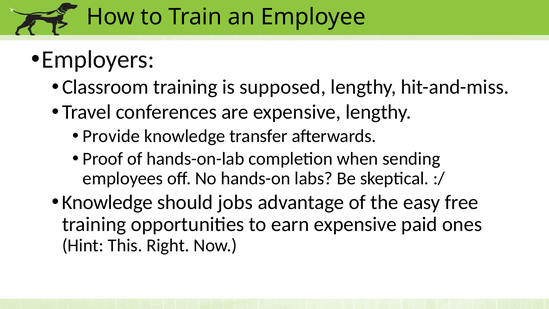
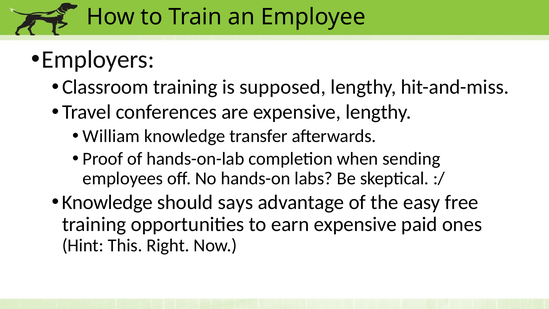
Provide: Provide -> William
jobs: jobs -> says
